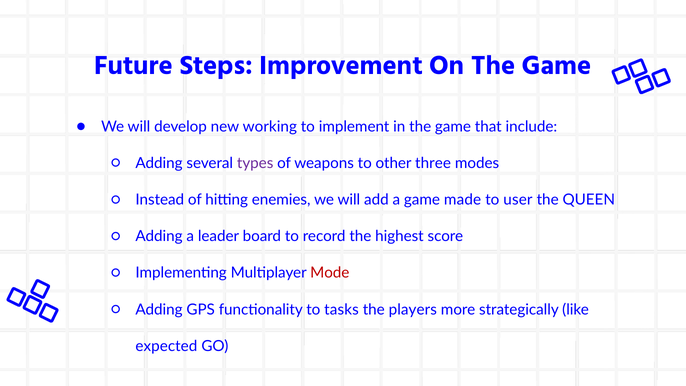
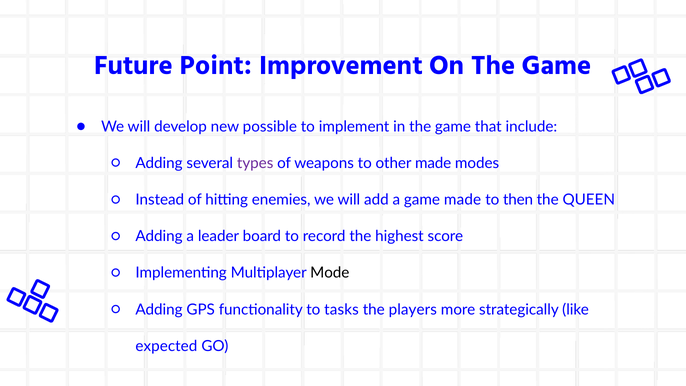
Steps: Steps -> Point
working: working -> possible
other three: three -> made
user: user -> then
Mode colour: red -> black
